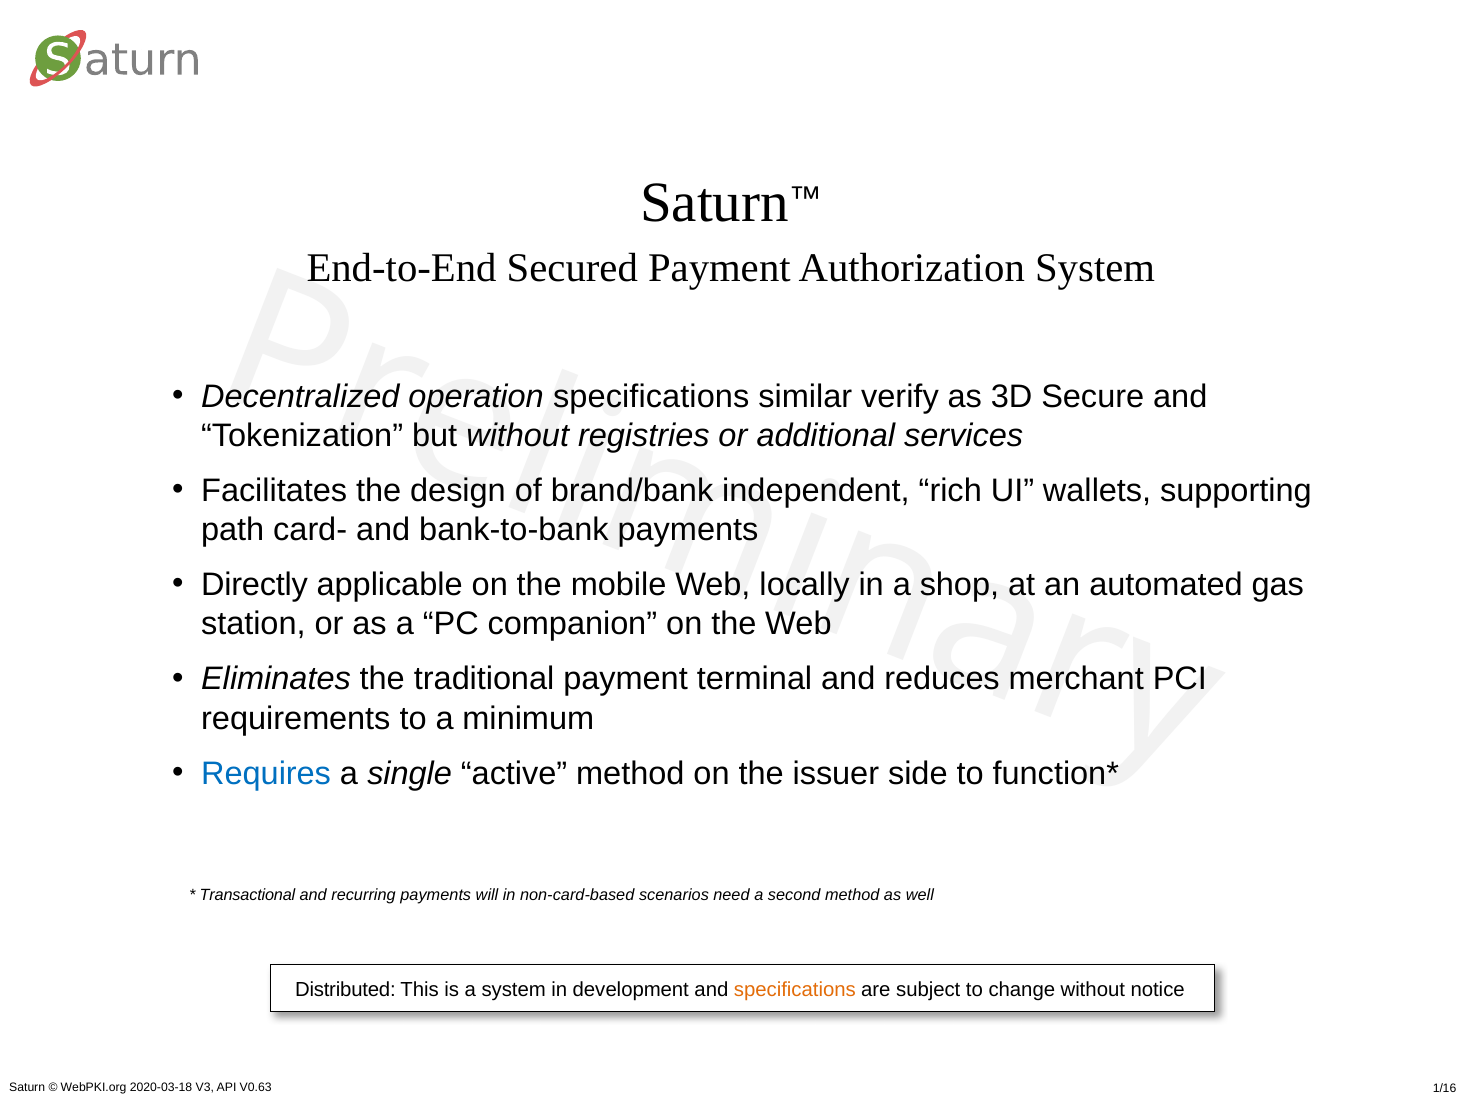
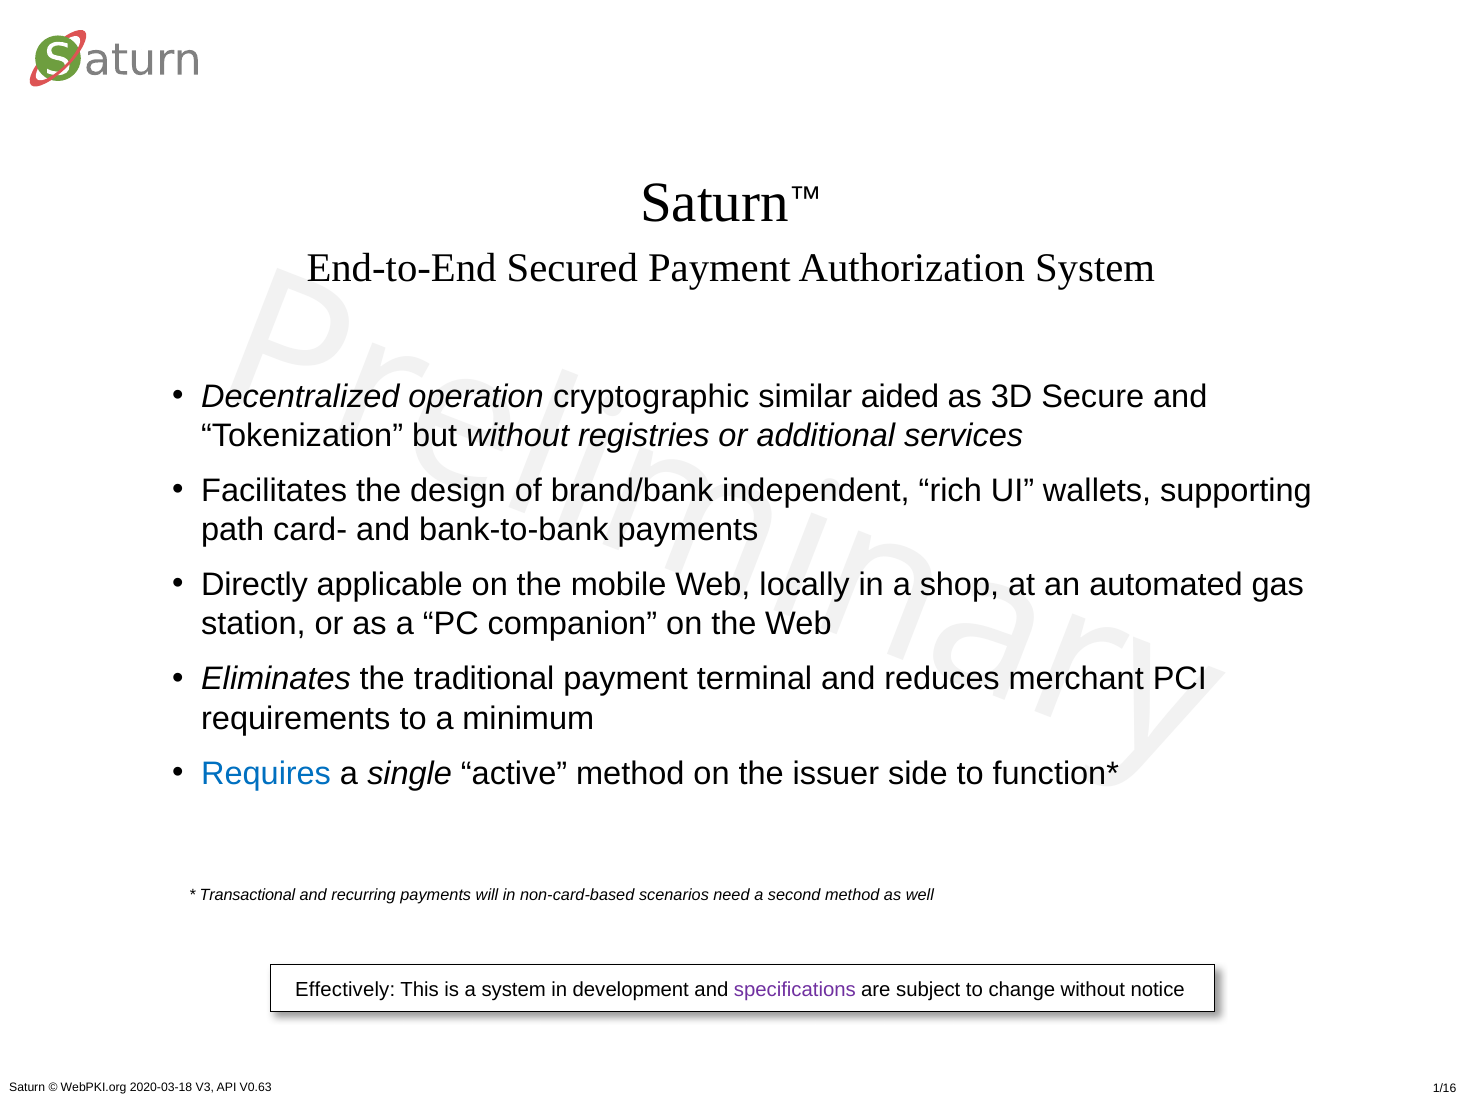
specifications at (651, 397): specifications -> cryptographic
verify: verify -> aided
Distributed: Distributed -> Effectively
specifications at (795, 990) colour: orange -> purple
